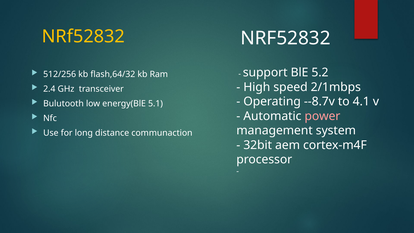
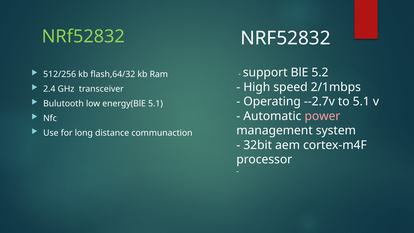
NRf52832 at (83, 36) colour: yellow -> light green
--8.7v: --8.7v -> --2.7v
to 4.1: 4.1 -> 5.1
